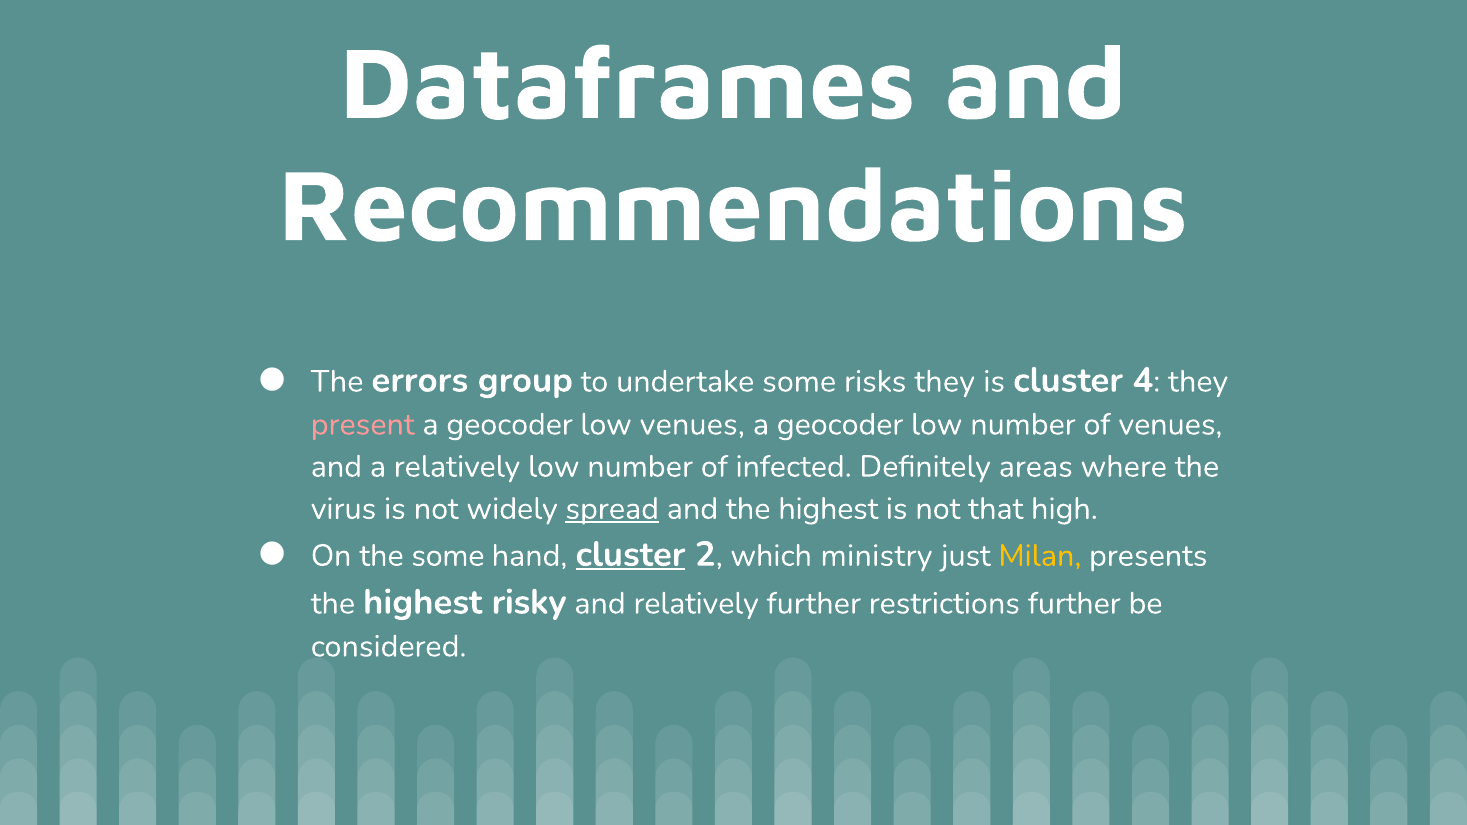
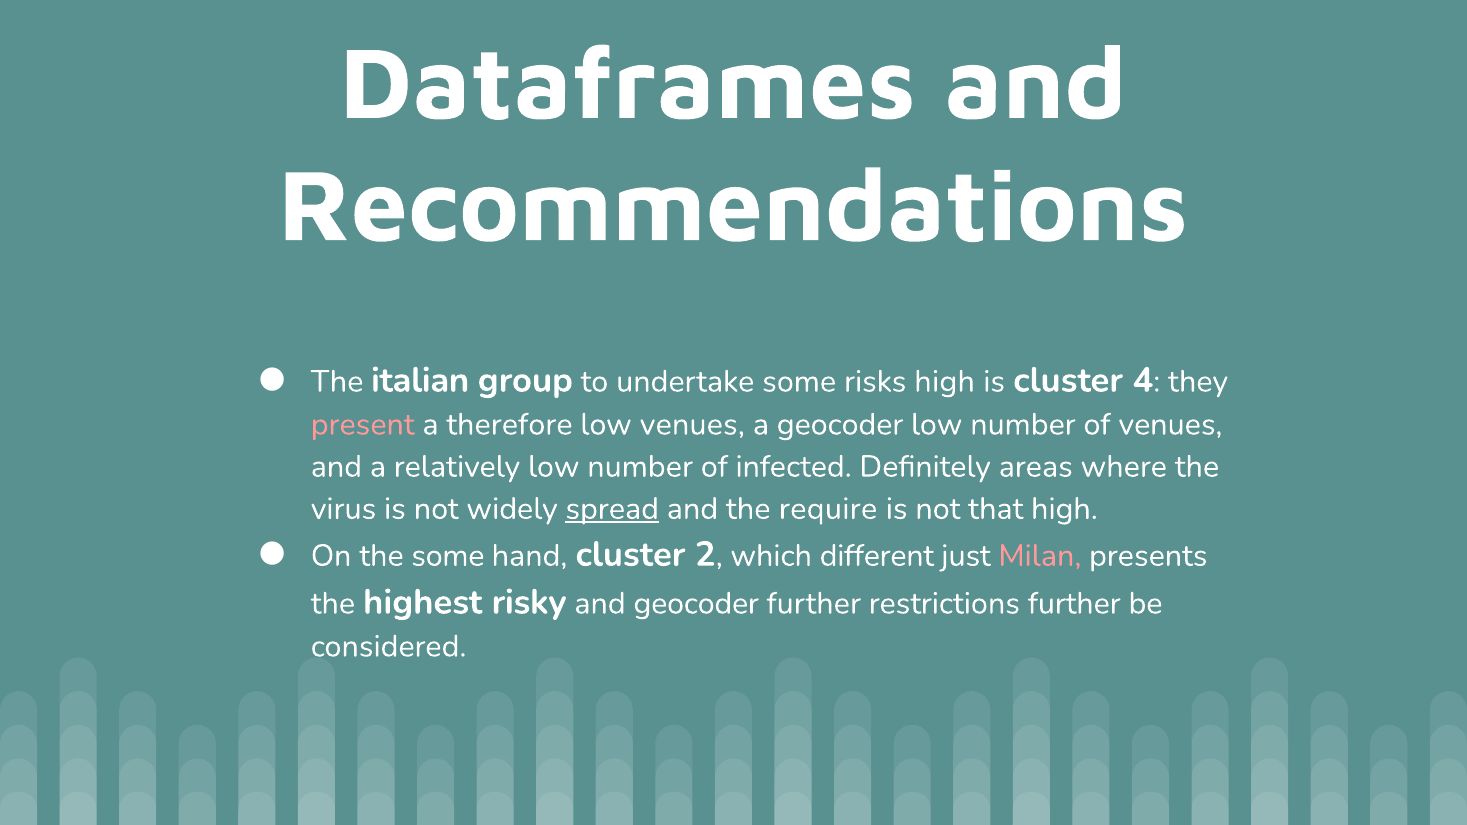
errors: errors -> italian
risks they: they -> high
geocoder at (510, 425): geocoder -> therefore
and the highest: highest -> require
cluster at (630, 554) underline: present -> none
ministry: ministry -> different
Milan colour: yellow -> pink
and relatively: relatively -> geocoder
